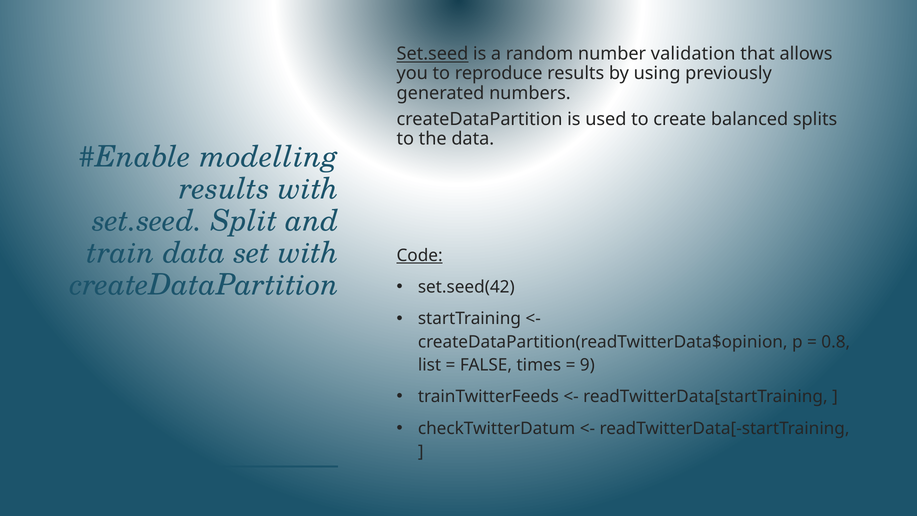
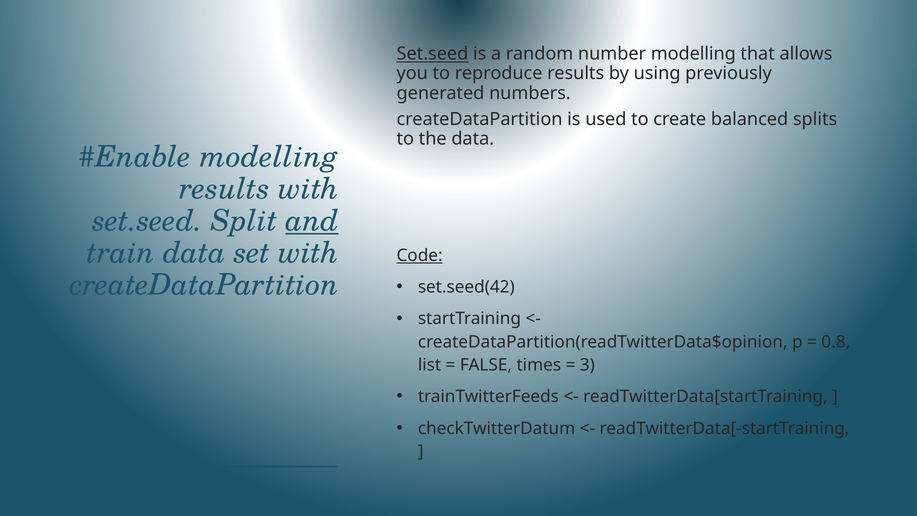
number validation: validation -> modelling
and underline: none -> present
9: 9 -> 3
